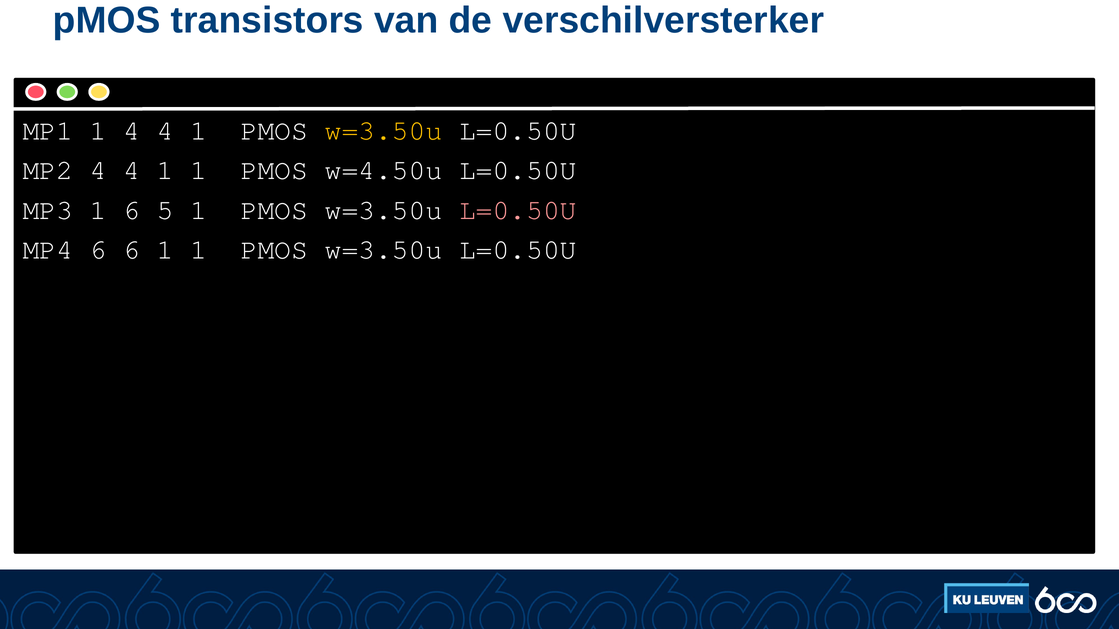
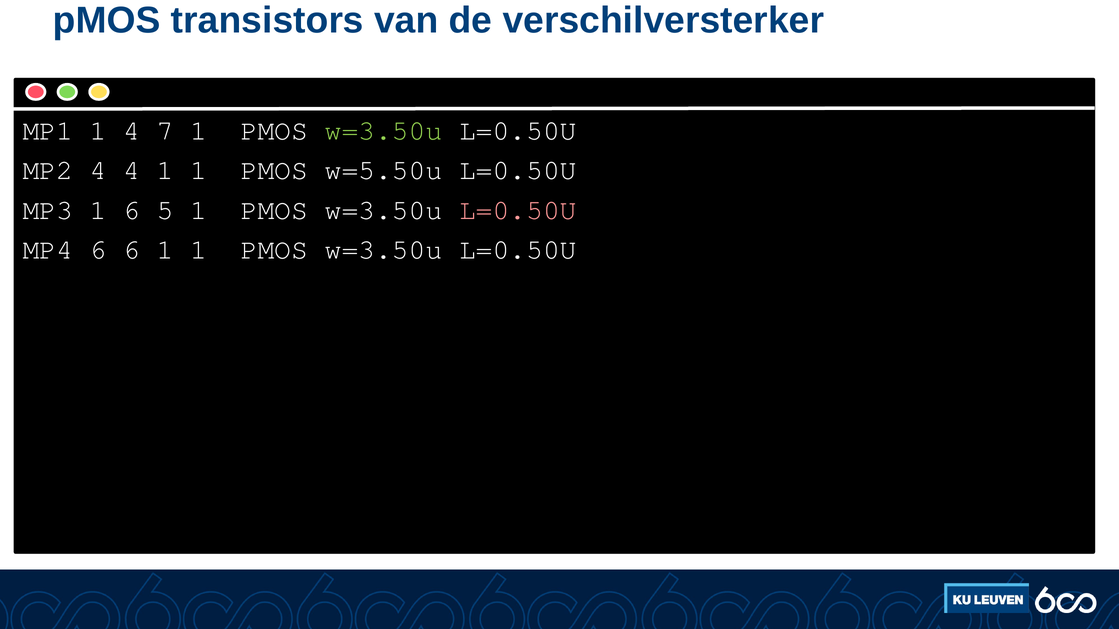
1 4 4: 4 -> 7
w=3.50u at (384, 131) colour: yellow -> light green
w=4.50u: w=4.50u -> w=5.50u
